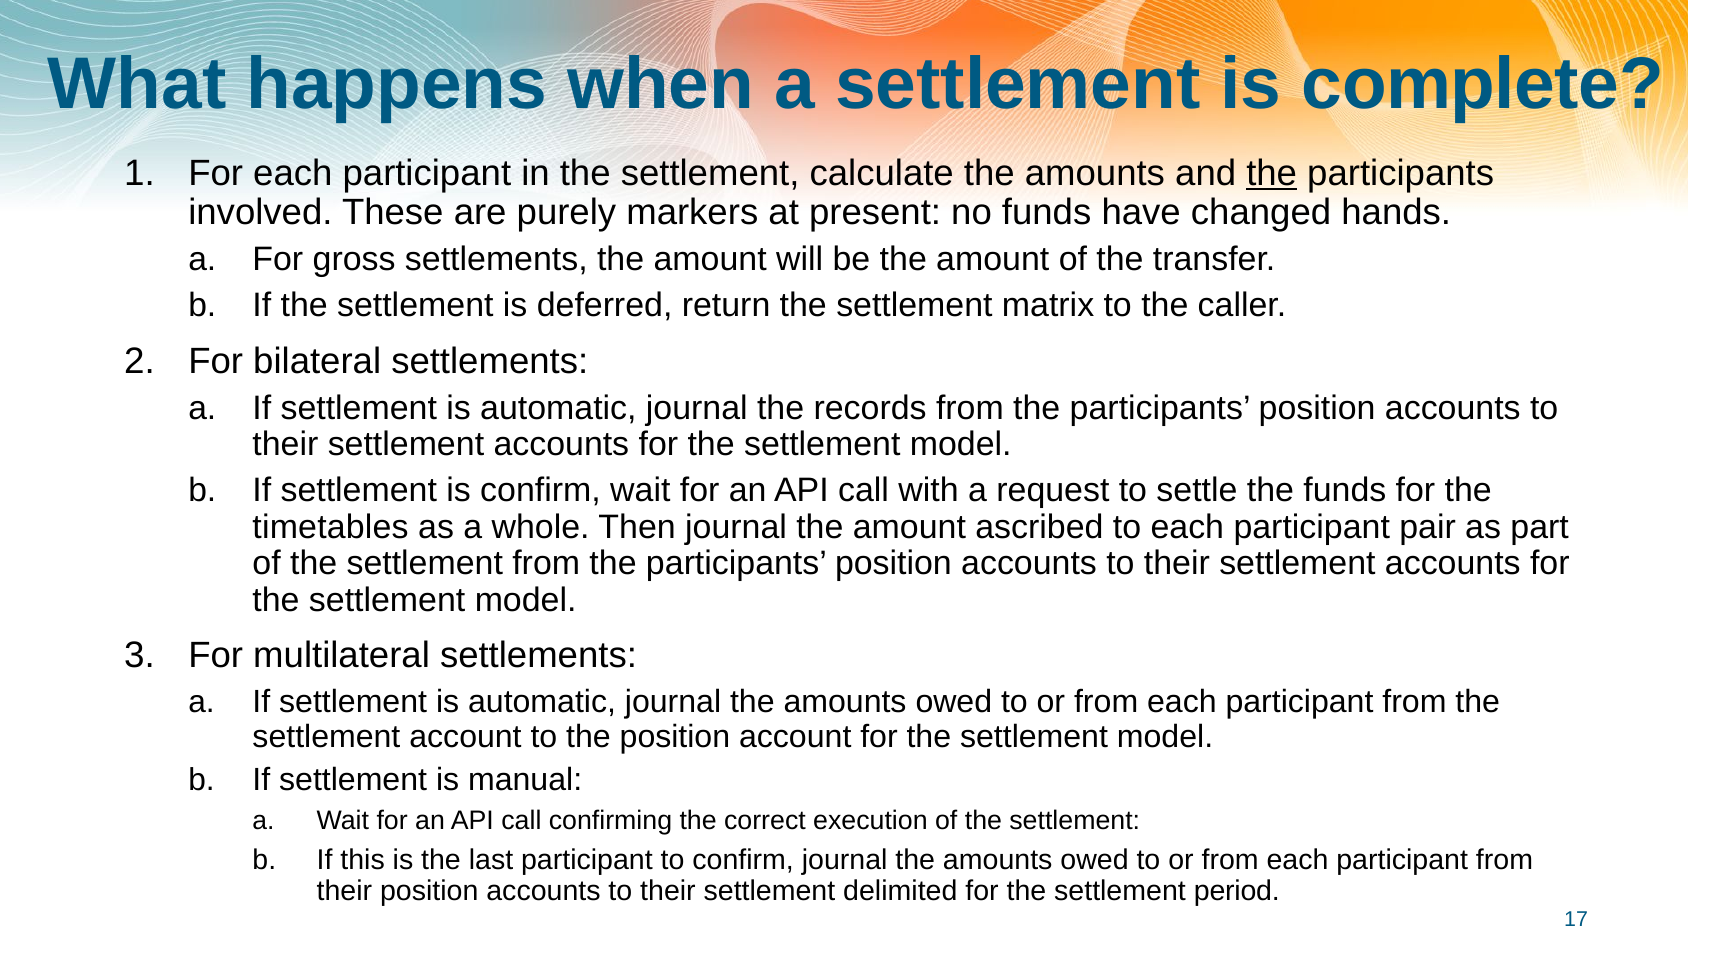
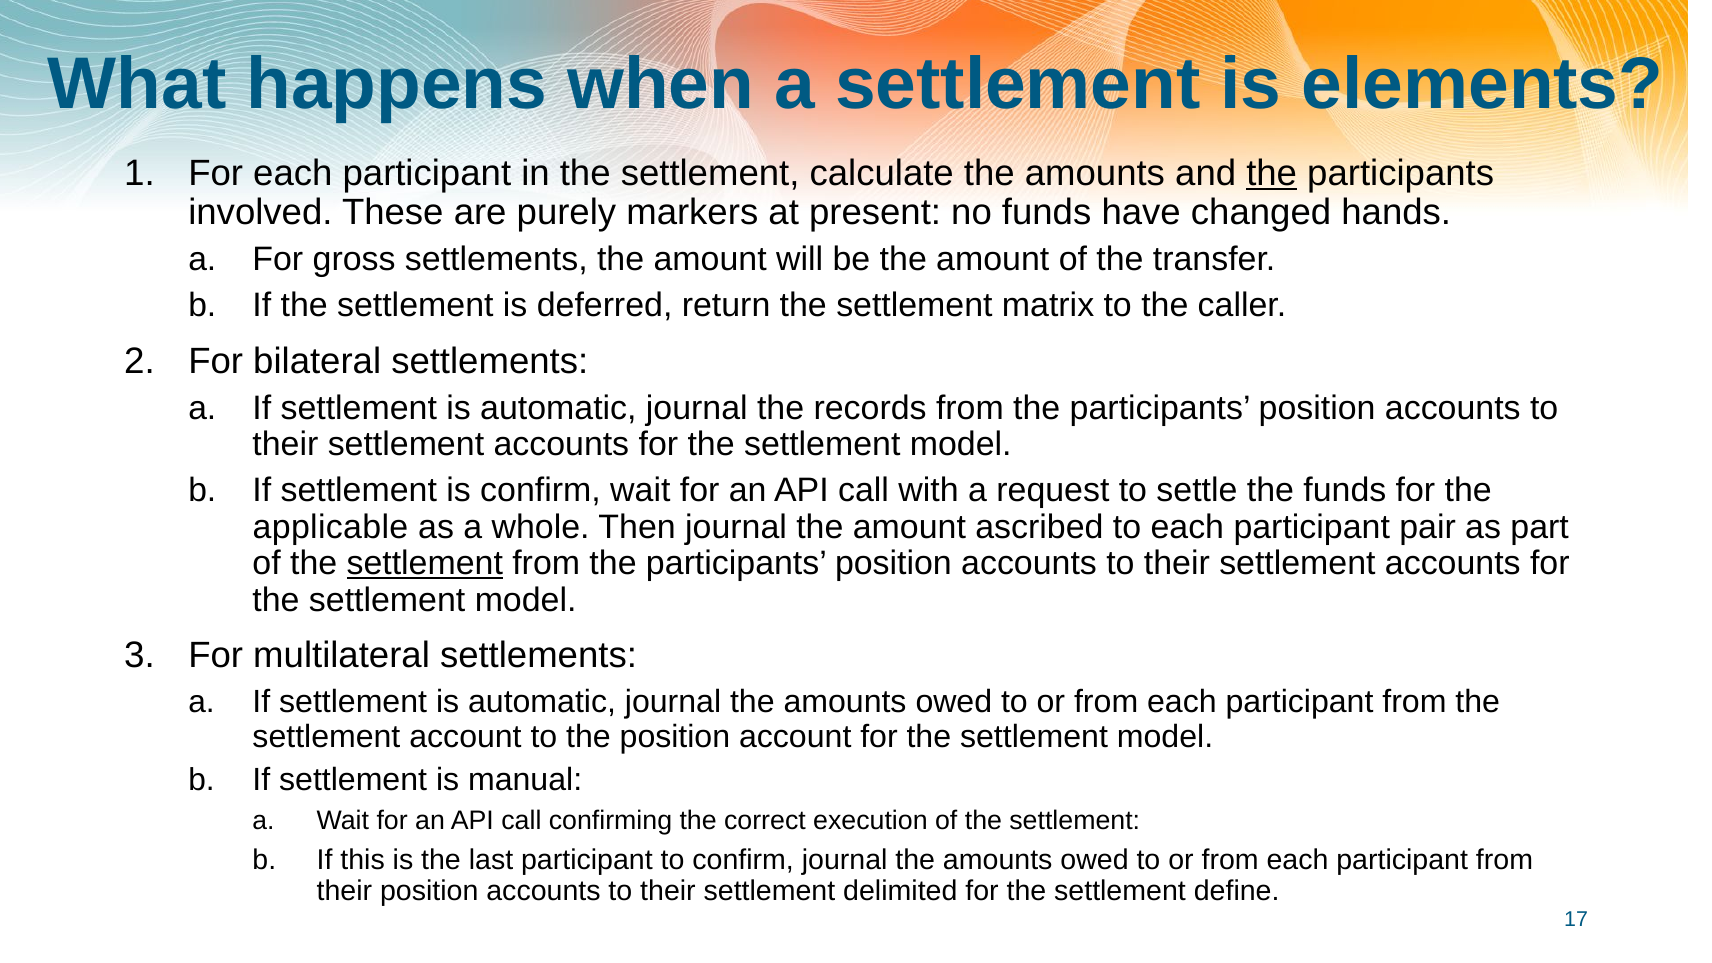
complete: complete -> elements
timetables: timetables -> applicable
settlement at (425, 563) underline: none -> present
period: period -> define
